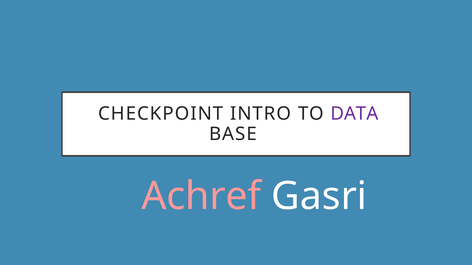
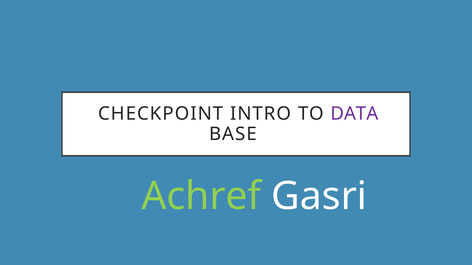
Achref colour: pink -> light green
